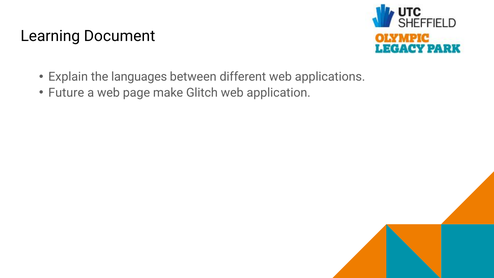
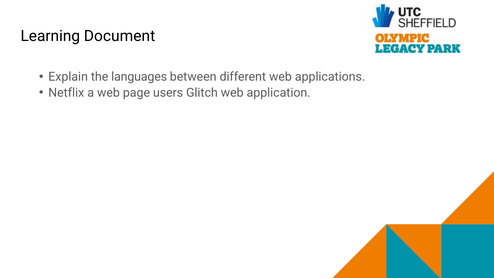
Future: Future -> Netflix
make: make -> users
